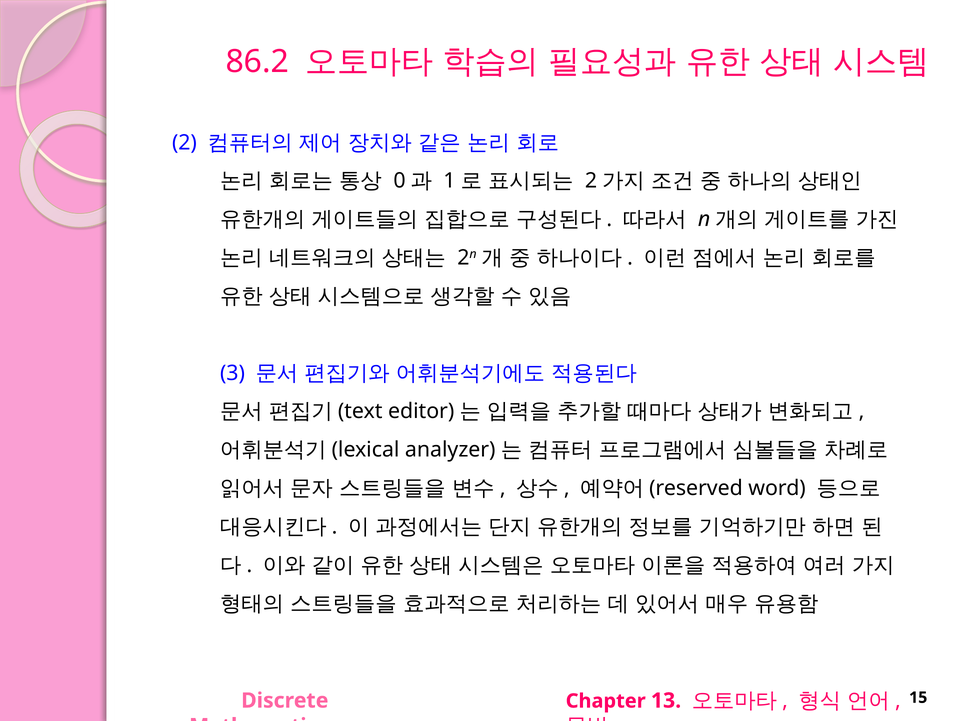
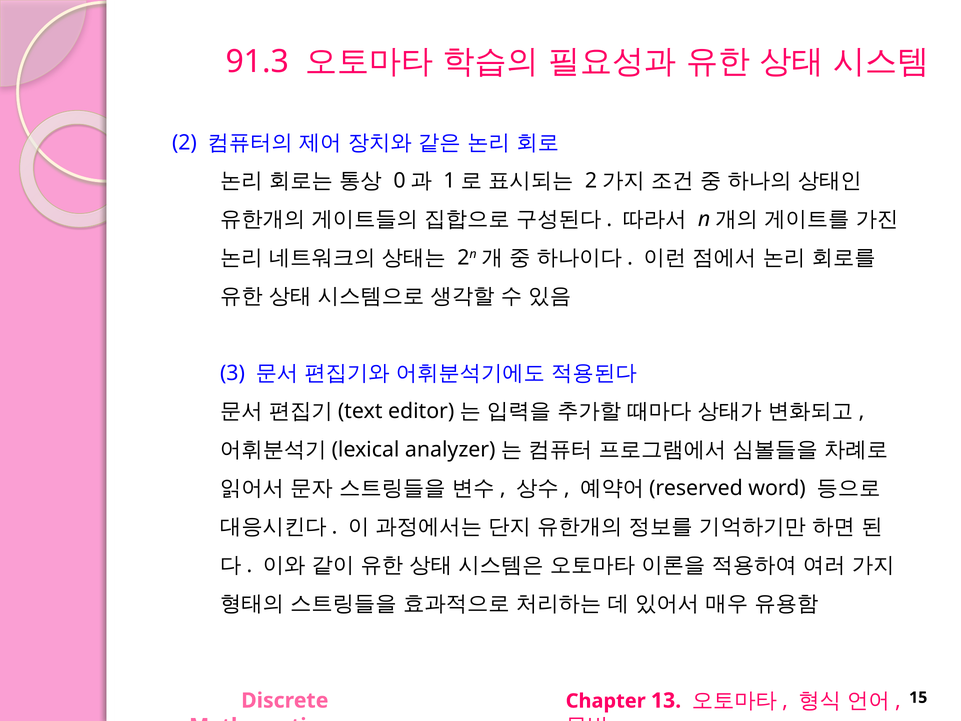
86.2: 86.2 -> 91.3
